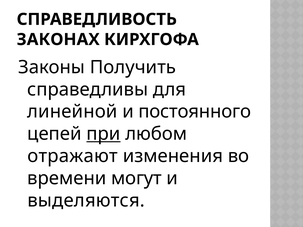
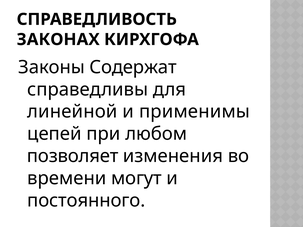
Получить: Получить -> Содержат
постоянного: постоянного -> применимы
при underline: present -> none
отражают: отражают -> позволяет
выделяются: выделяются -> постоянного
